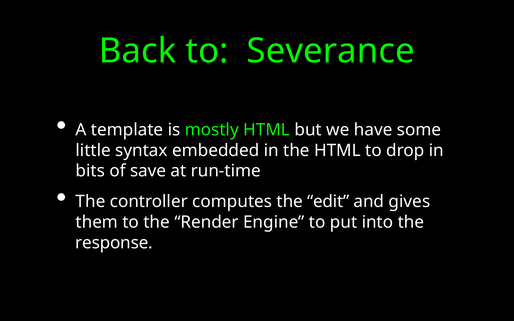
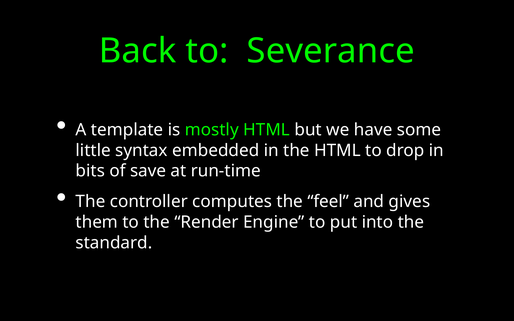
edit: edit -> feel
response: response -> standard
